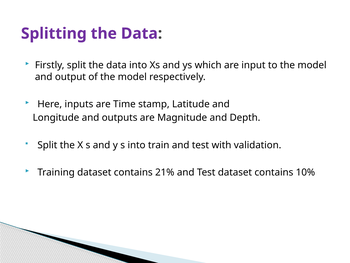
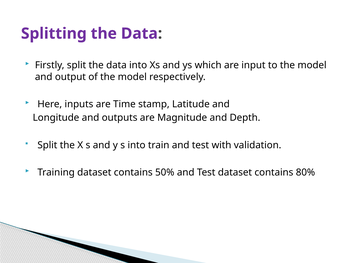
21%: 21% -> 50%
10%: 10% -> 80%
